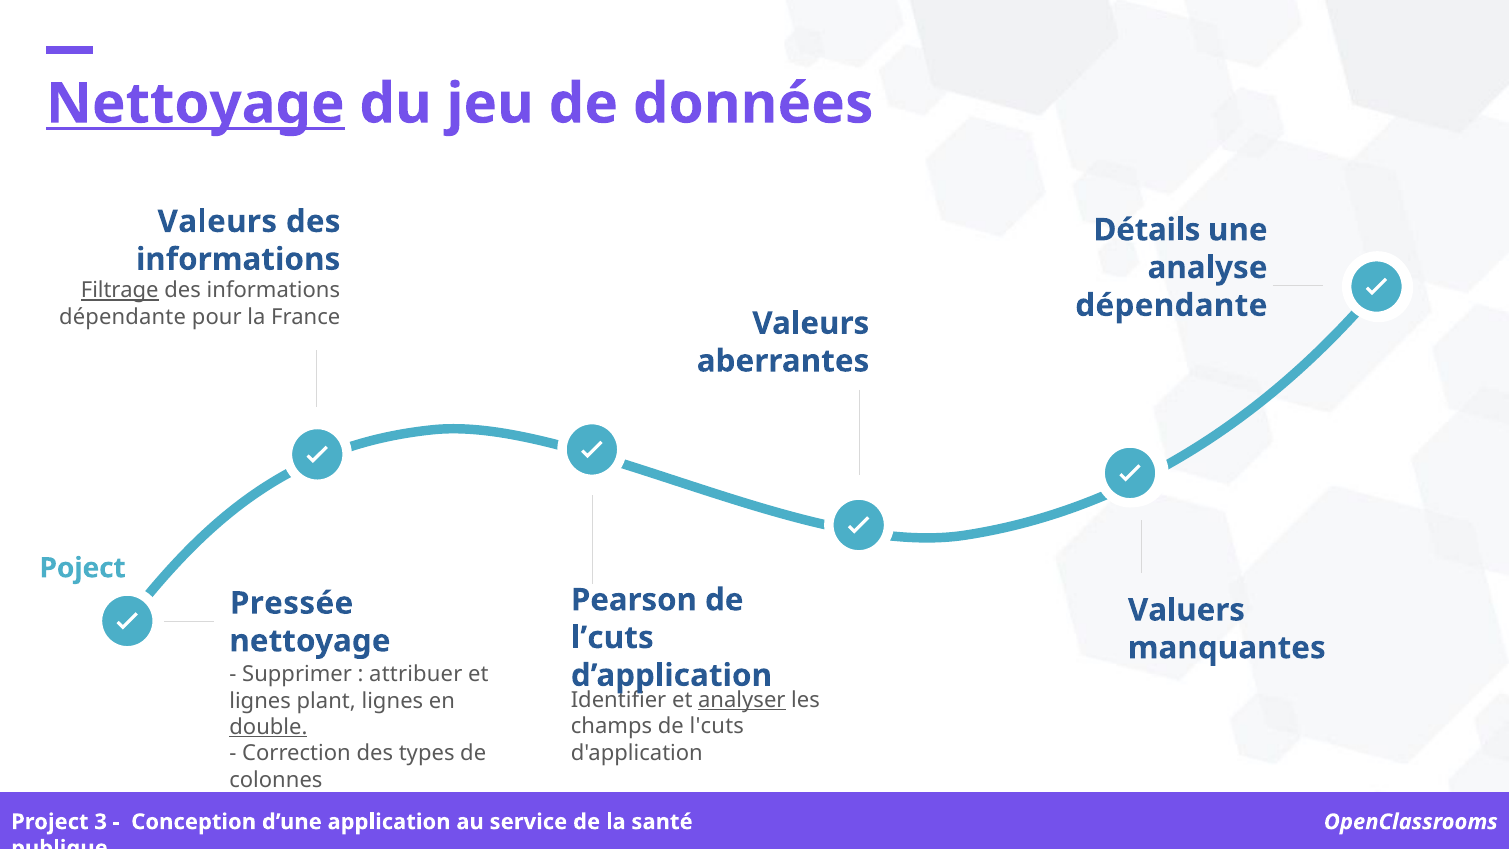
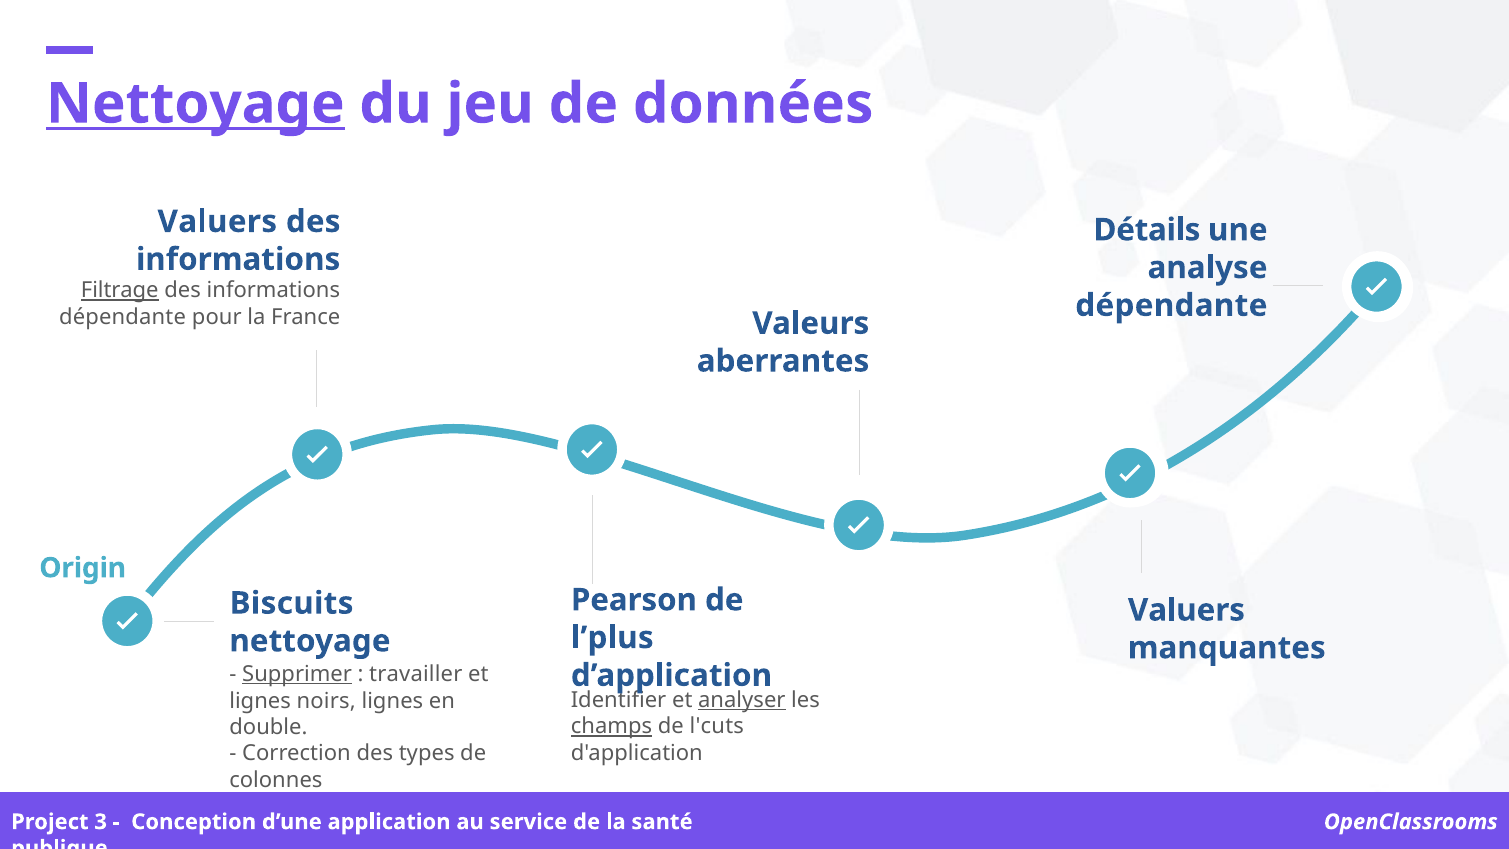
Valeurs at (217, 222): Valeurs -> Valuers
Poject: Poject -> Origin
Pressée: Pressée -> Biscuits
l’cuts: l’cuts -> l’plus
Supprimer underline: none -> present
attribuer: attribuer -> travailler
plant: plant -> noirs
champs underline: none -> present
double underline: present -> none
